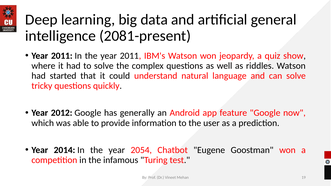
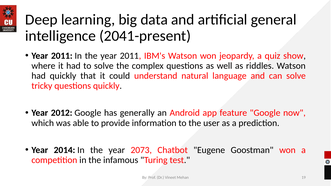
2081-present: 2081-present -> 2041-present
had started: started -> quickly
2054: 2054 -> 2073
